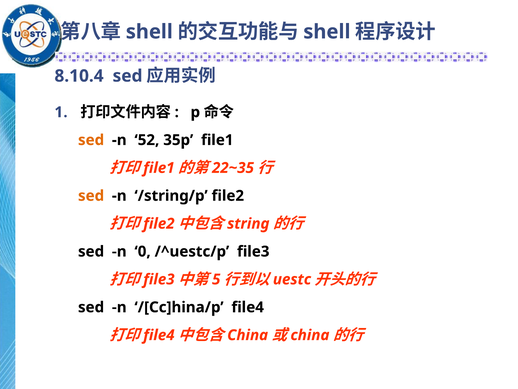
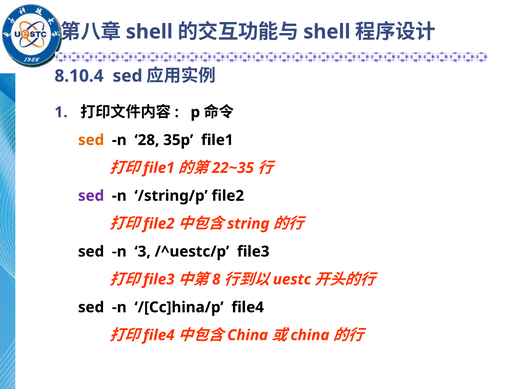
52: 52 -> 28
sed at (91, 196) colour: orange -> purple
0: 0 -> 3
5: 5 -> 8
